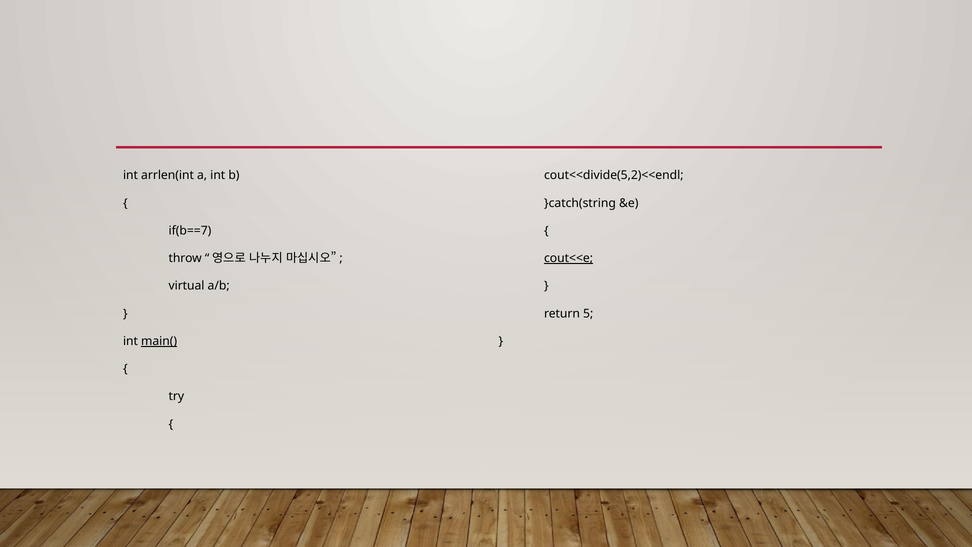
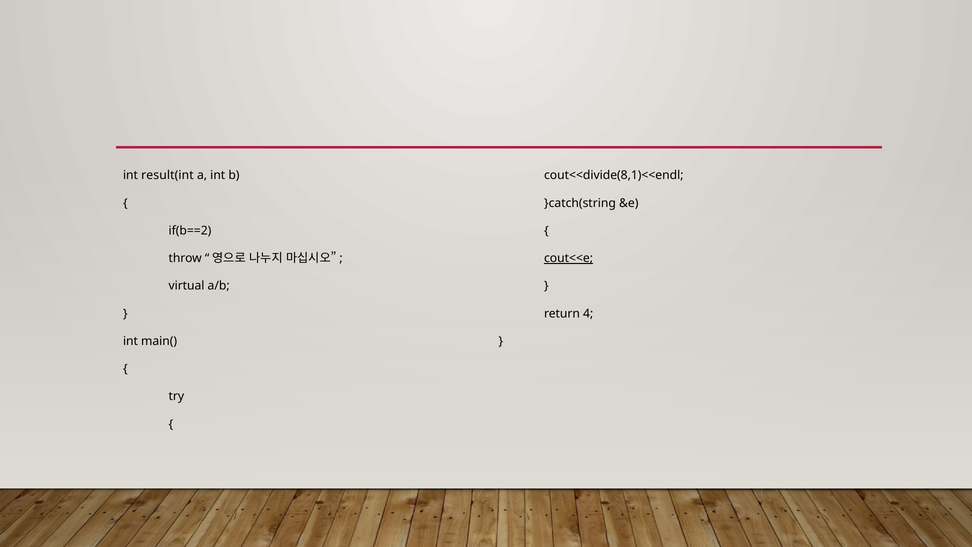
arrlen(int: arrlen(int -> result(int
cout<<divide(5,2)<<endl: cout<<divide(5,2)<<endl -> cout<<divide(8,1)<<endl
if(b==7: if(b==7 -> if(b==2
5: 5 -> 4
main( underline: present -> none
